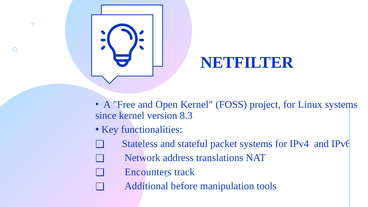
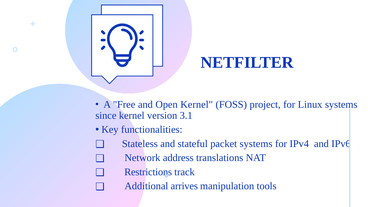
8.3: 8.3 -> 3.1
Encounters: Encounters -> Restrictions
before: before -> arrives
